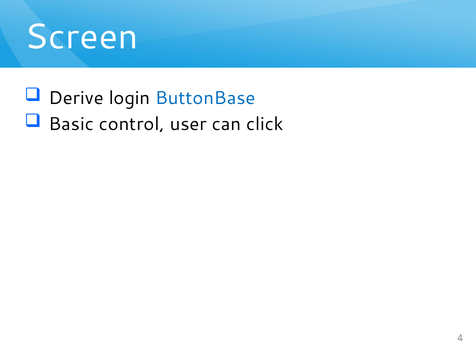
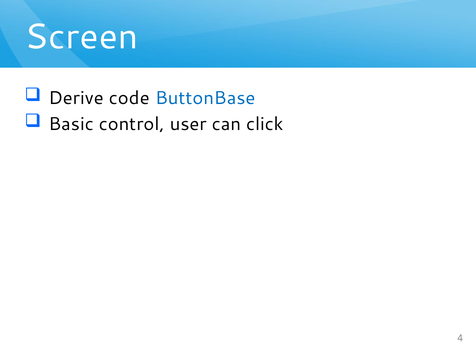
login: login -> code
